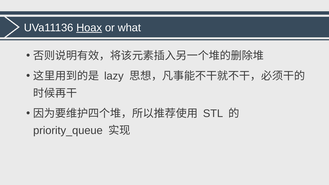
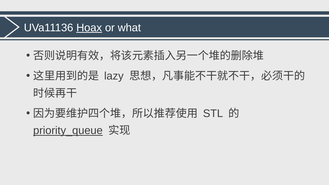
priority_queue underline: none -> present
